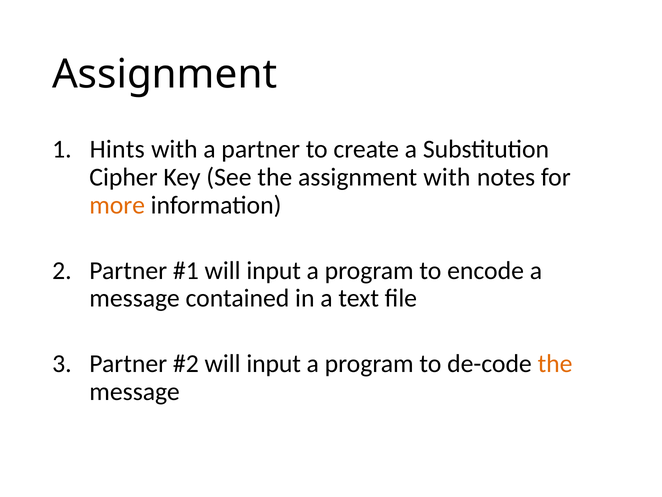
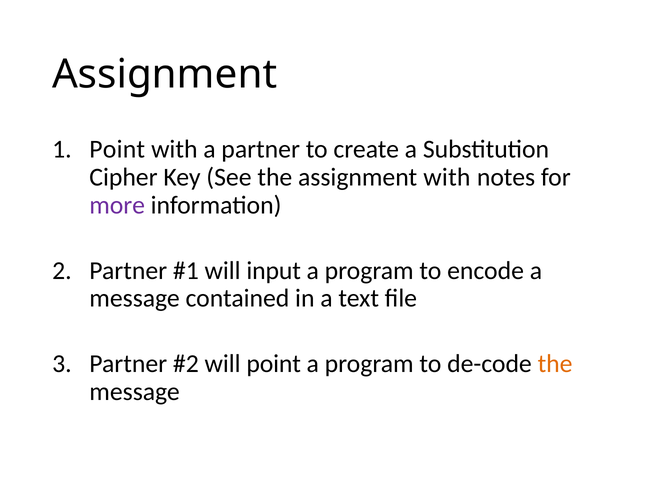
1 Hints: Hints -> Point
more colour: orange -> purple
input at (274, 363): input -> point
